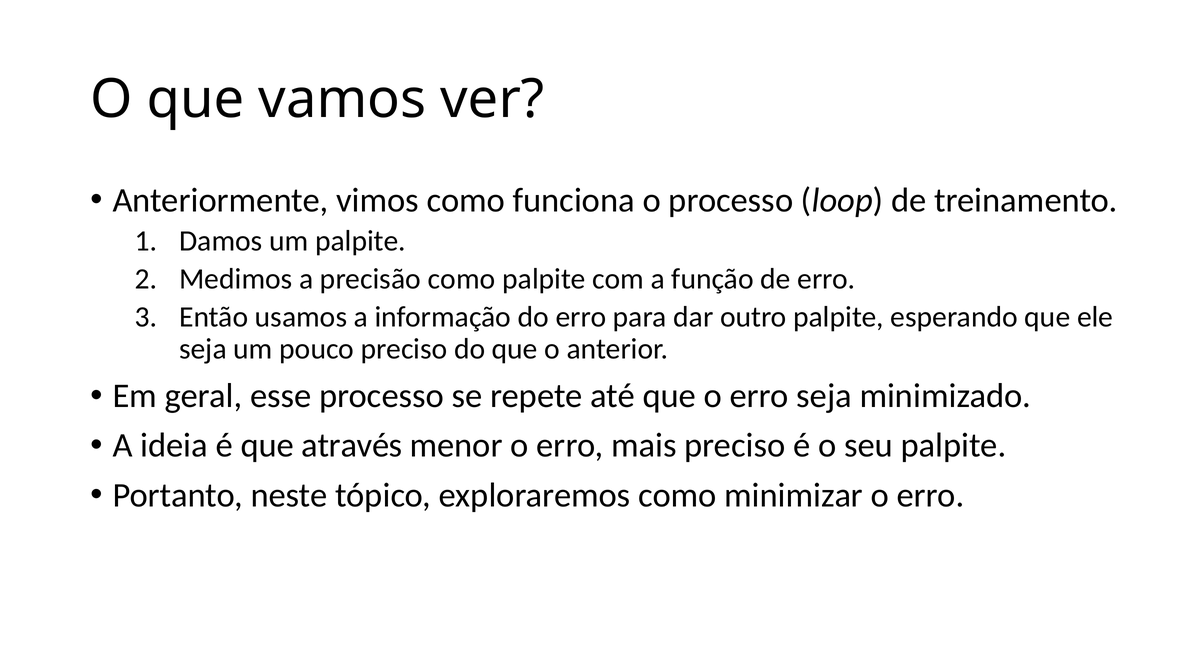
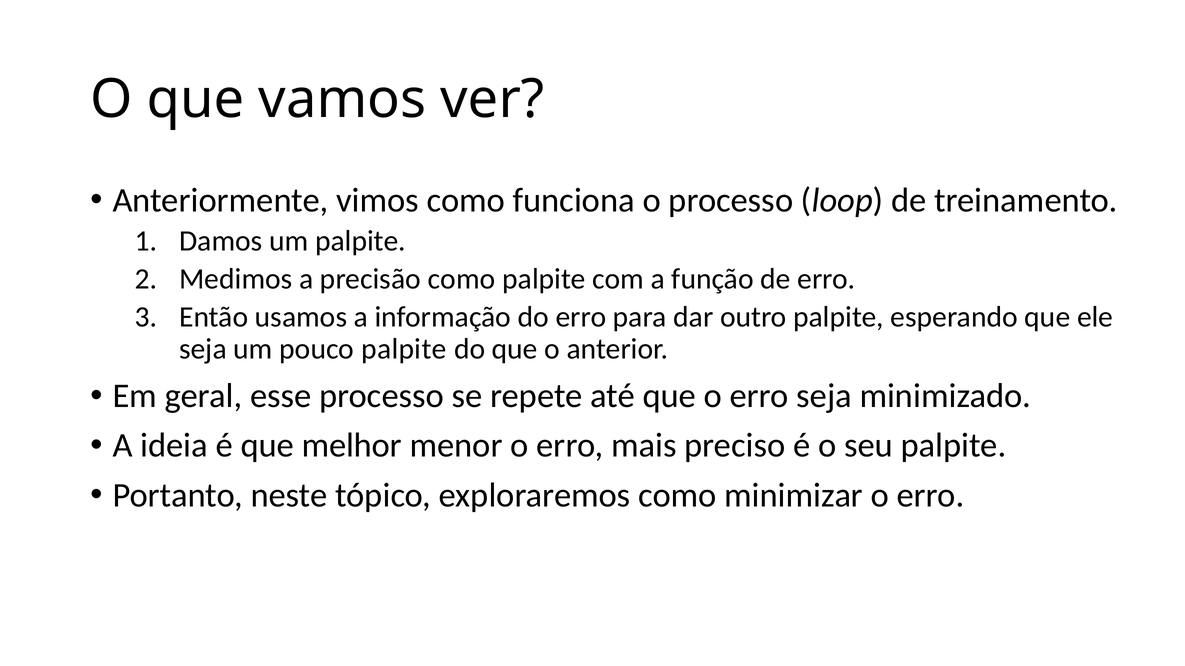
pouco preciso: preciso -> palpite
através: através -> melhor
